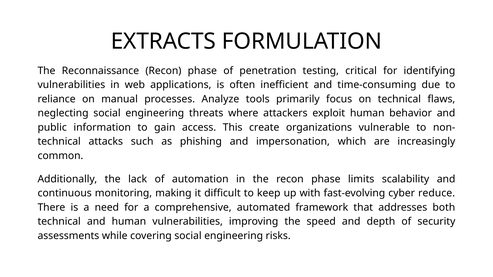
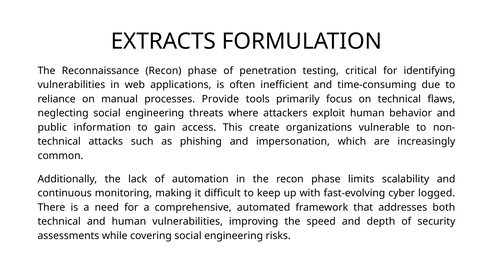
Analyze: Analyze -> Provide
reduce: reduce -> logged
